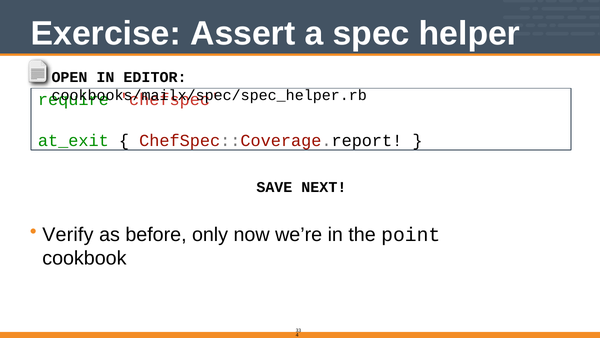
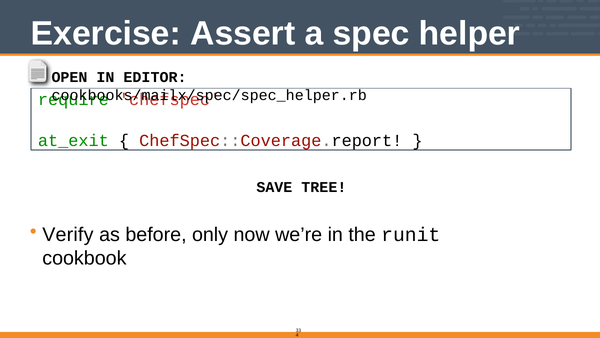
NEXT: NEXT -> TREE
point: point -> runit
